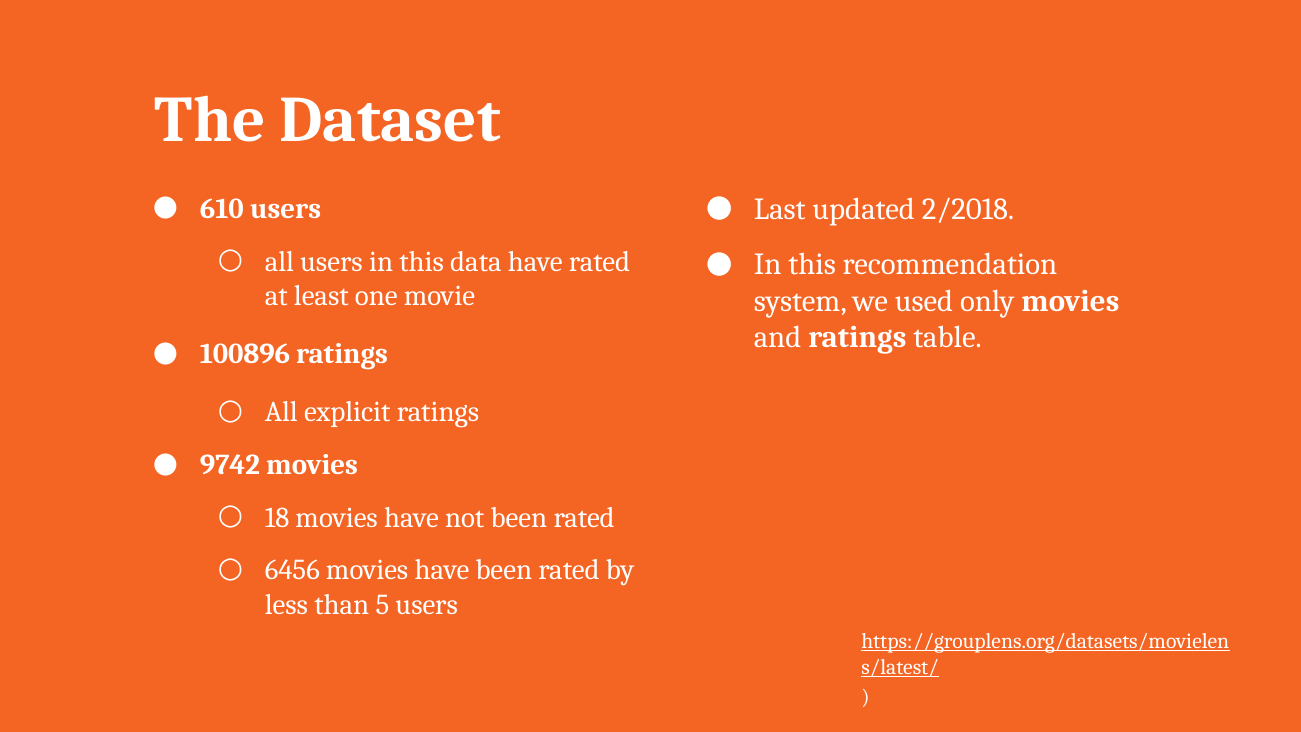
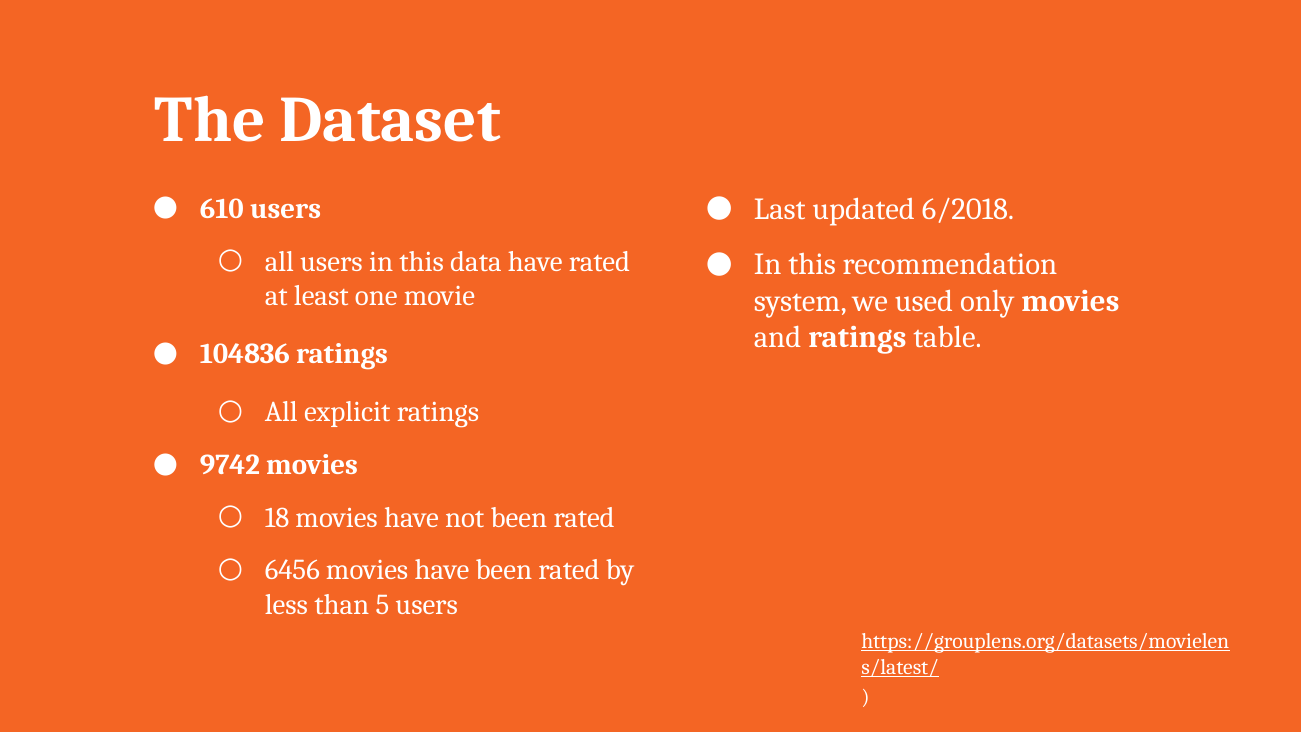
2/2018: 2/2018 -> 6/2018
100896: 100896 -> 104836
